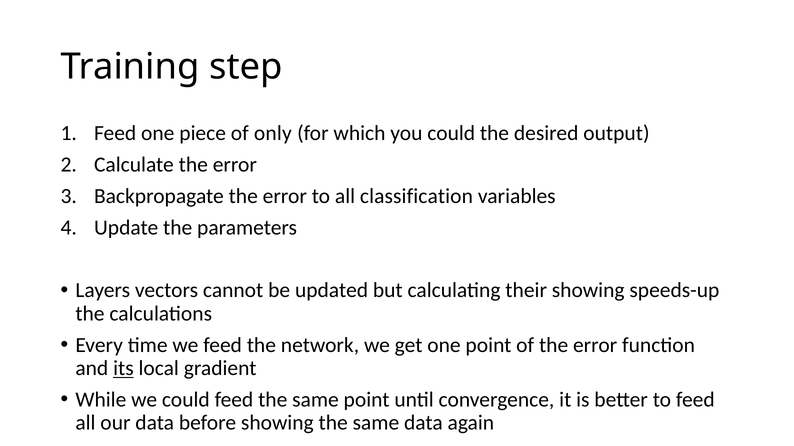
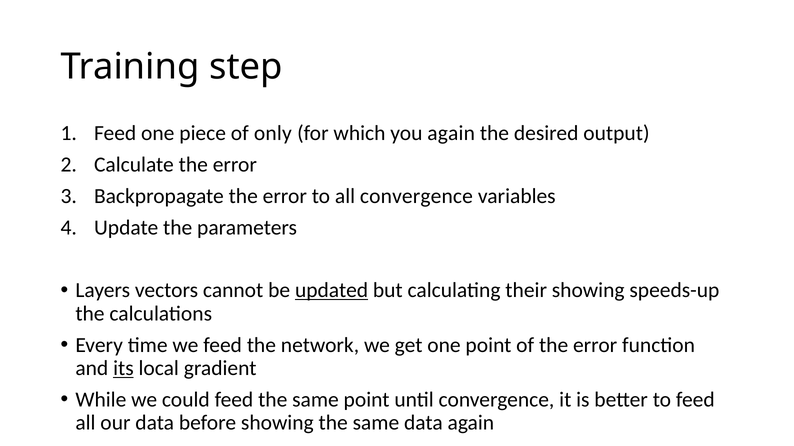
you could: could -> again
all classification: classification -> convergence
updated underline: none -> present
